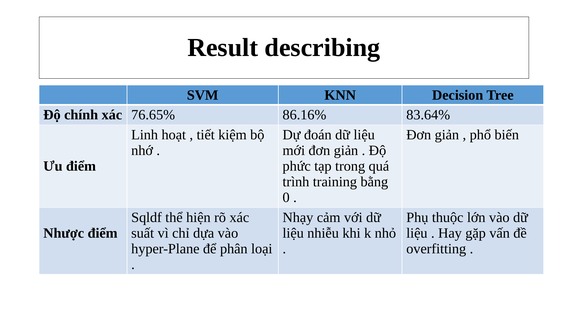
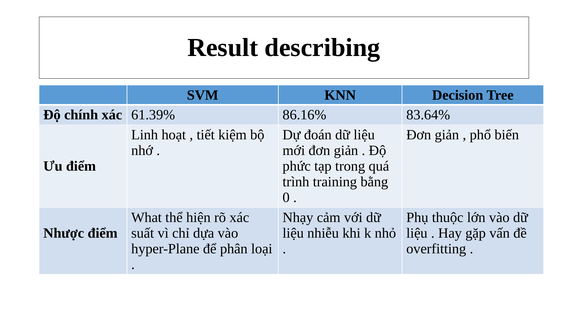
76.65%: 76.65% -> 61.39%
Sqldf: Sqldf -> What
